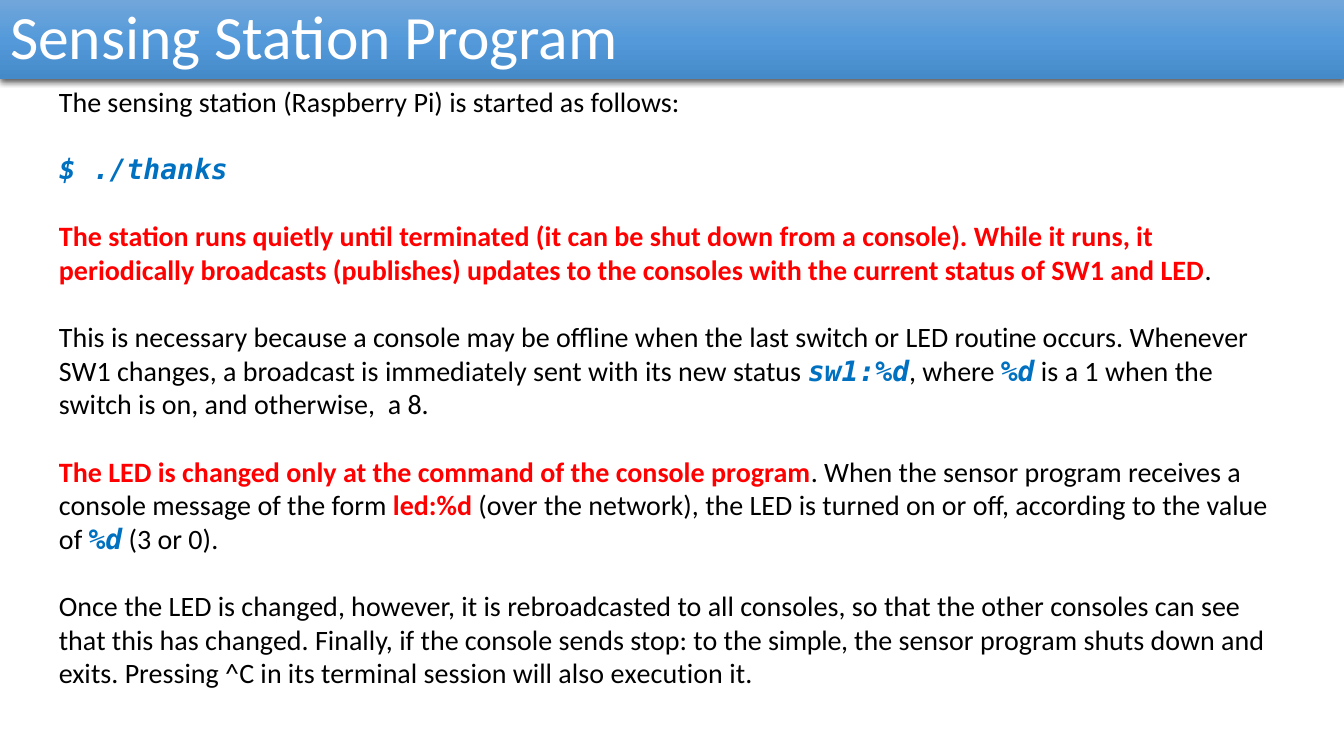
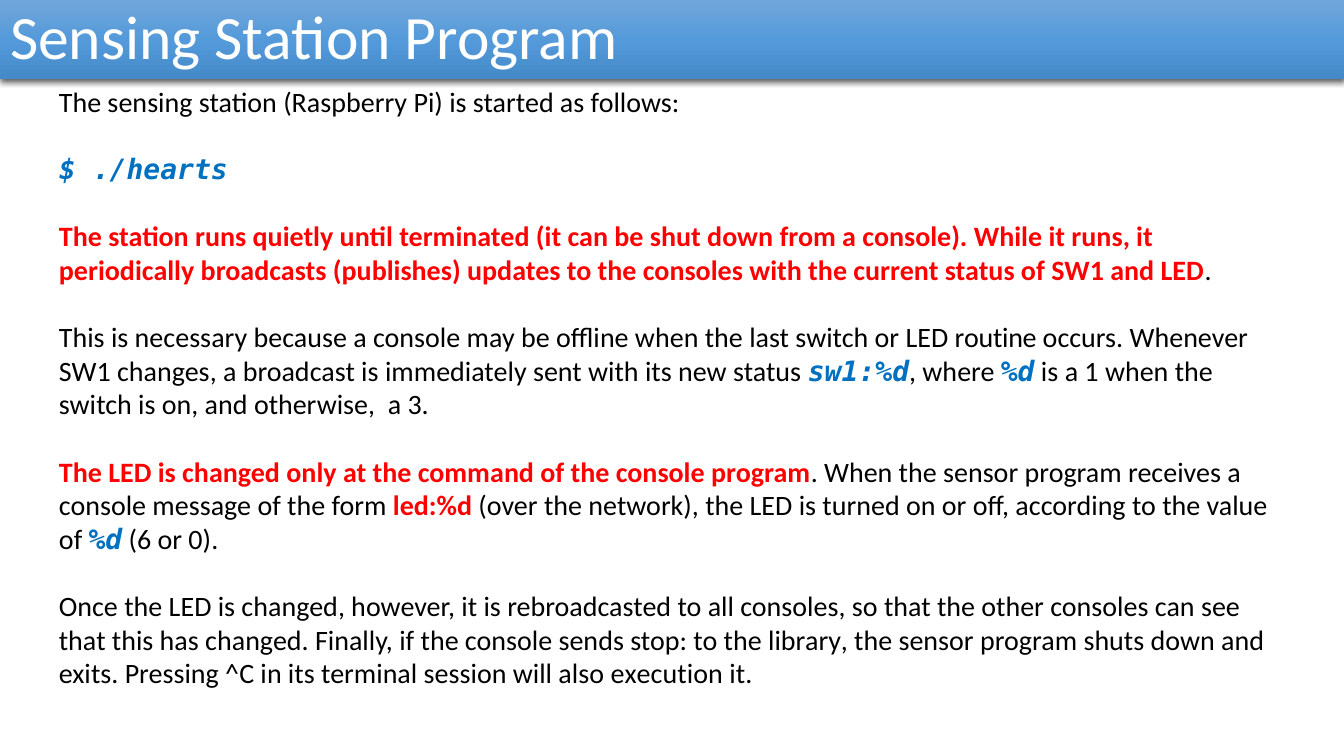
./thanks: ./thanks -> ./hearts
8: 8 -> 3
3: 3 -> 6
simple: simple -> library
